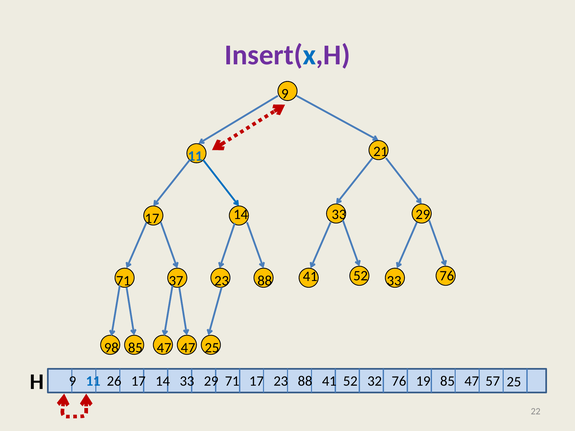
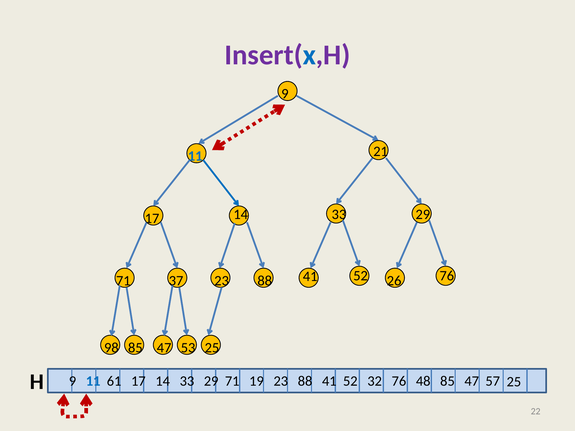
52 33: 33 -> 26
47 47: 47 -> 53
26: 26 -> 61
71 17: 17 -> 19
19: 19 -> 48
